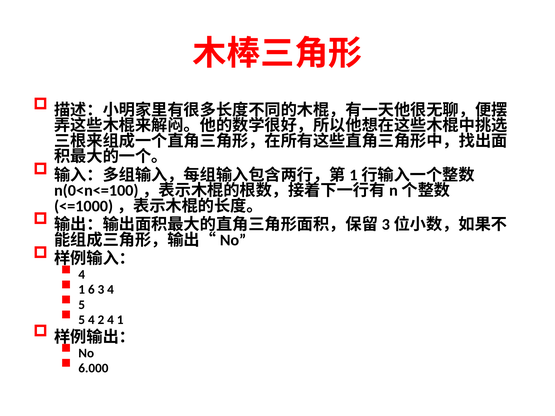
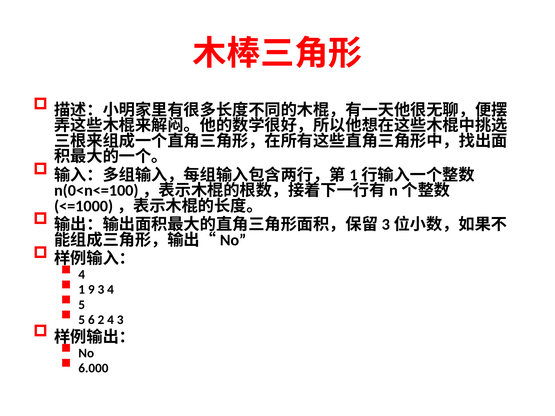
6: 6 -> 9
5 4: 4 -> 6
4 1: 1 -> 3
